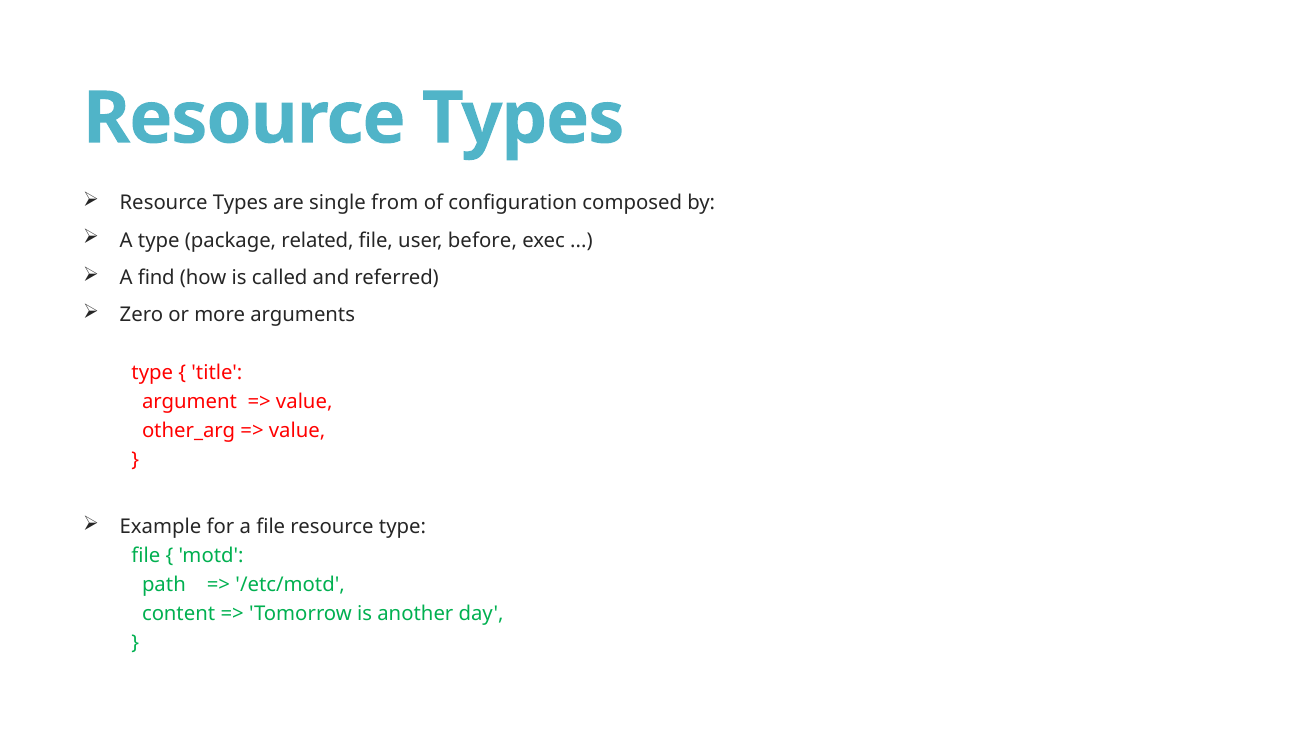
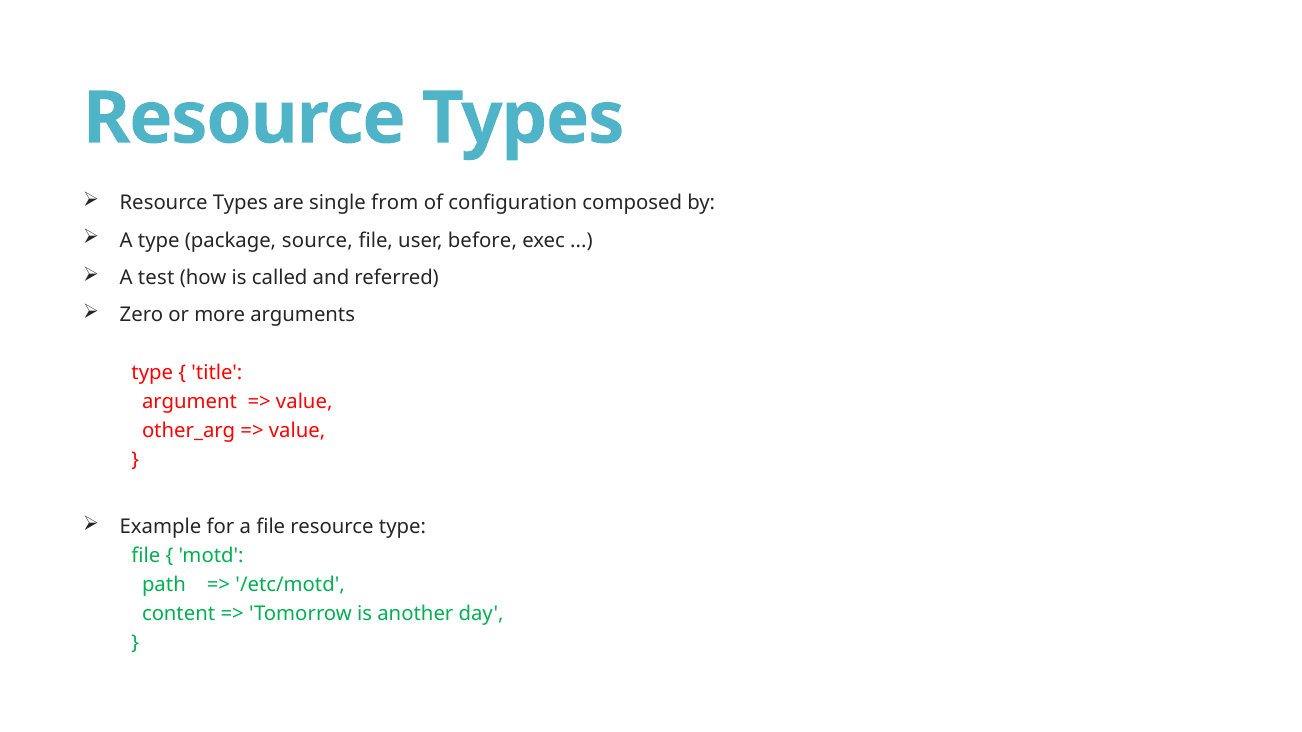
related: related -> source
find: find -> test
